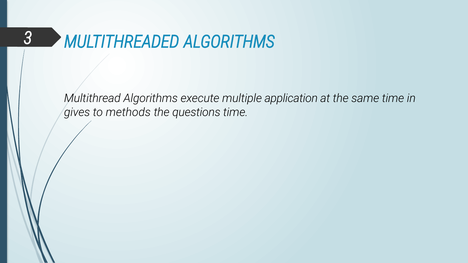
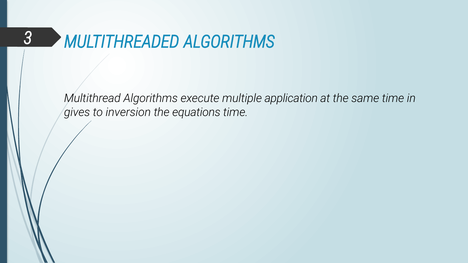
methods: methods -> inversion
questions: questions -> equations
